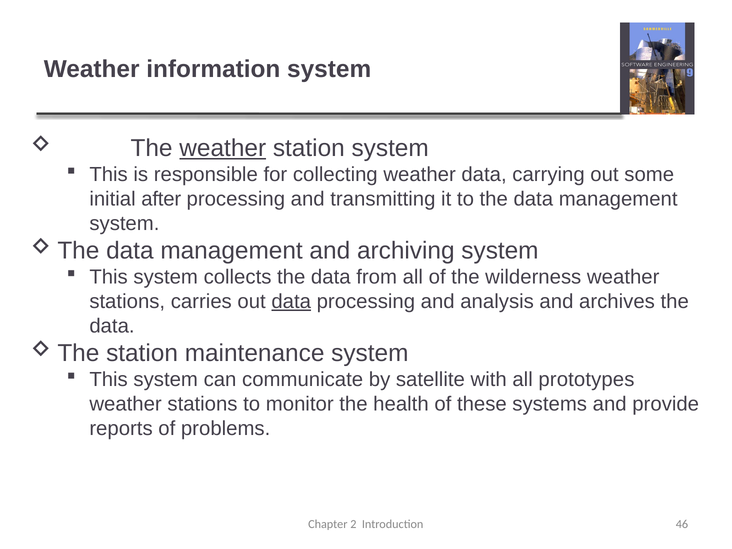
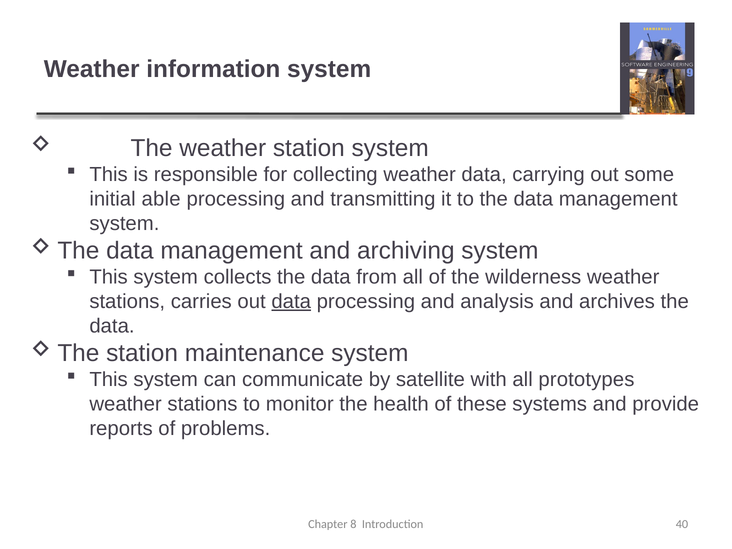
weather at (223, 148) underline: present -> none
after: after -> able
2: 2 -> 8
46: 46 -> 40
